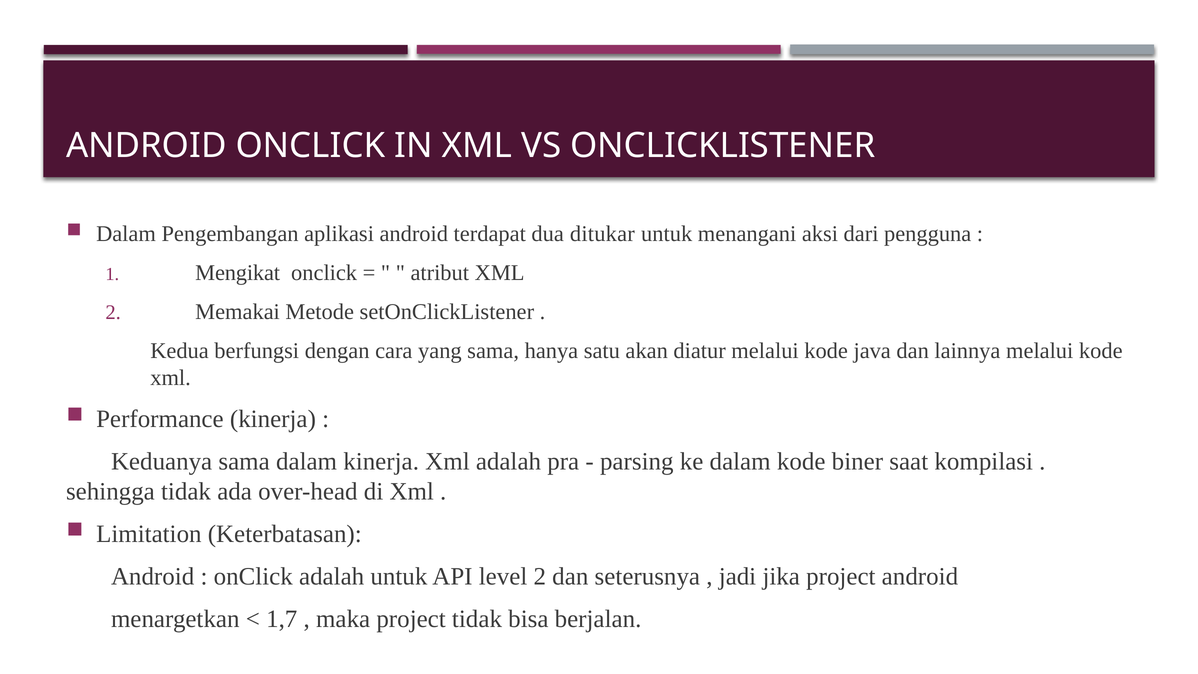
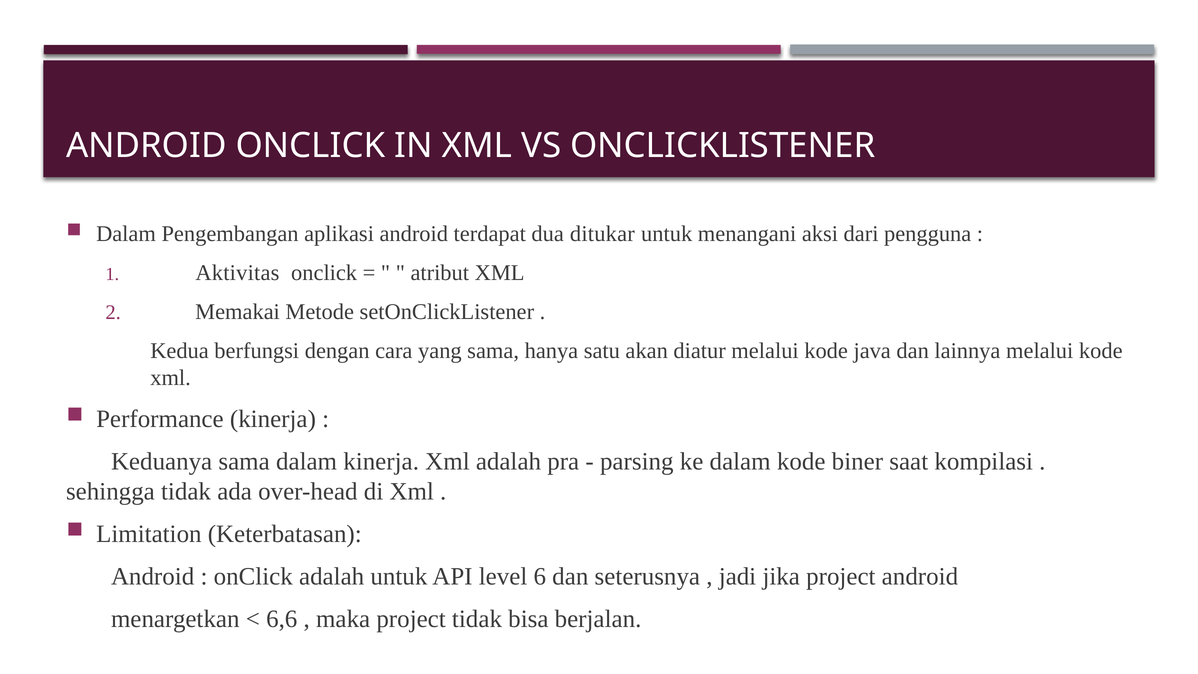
Mengikat: Mengikat -> Aktivitas
level 2: 2 -> 6
1,7: 1,7 -> 6,6
